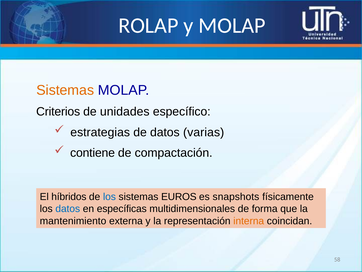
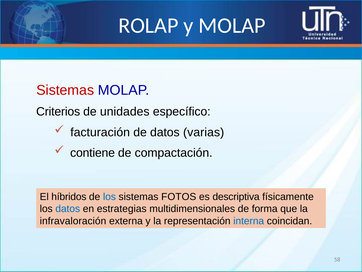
Sistemas at (65, 90) colour: orange -> red
estrategias: estrategias -> facturación
EUROS: EUROS -> FOTOS
snapshots: snapshots -> descriptiva
específicas: específicas -> estrategias
mantenimiento: mantenimiento -> infravaloración
interna colour: orange -> blue
